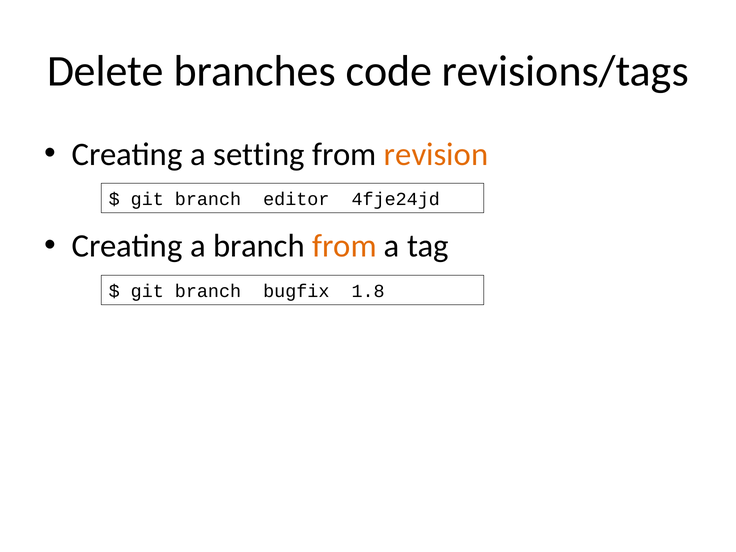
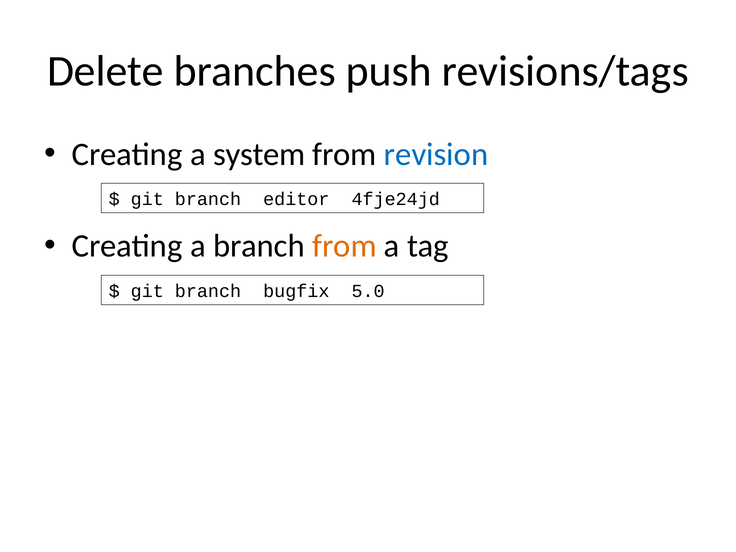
code: code -> push
setting: setting -> system
revision colour: orange -> blue
1.8: 1.8 -> 5.0
